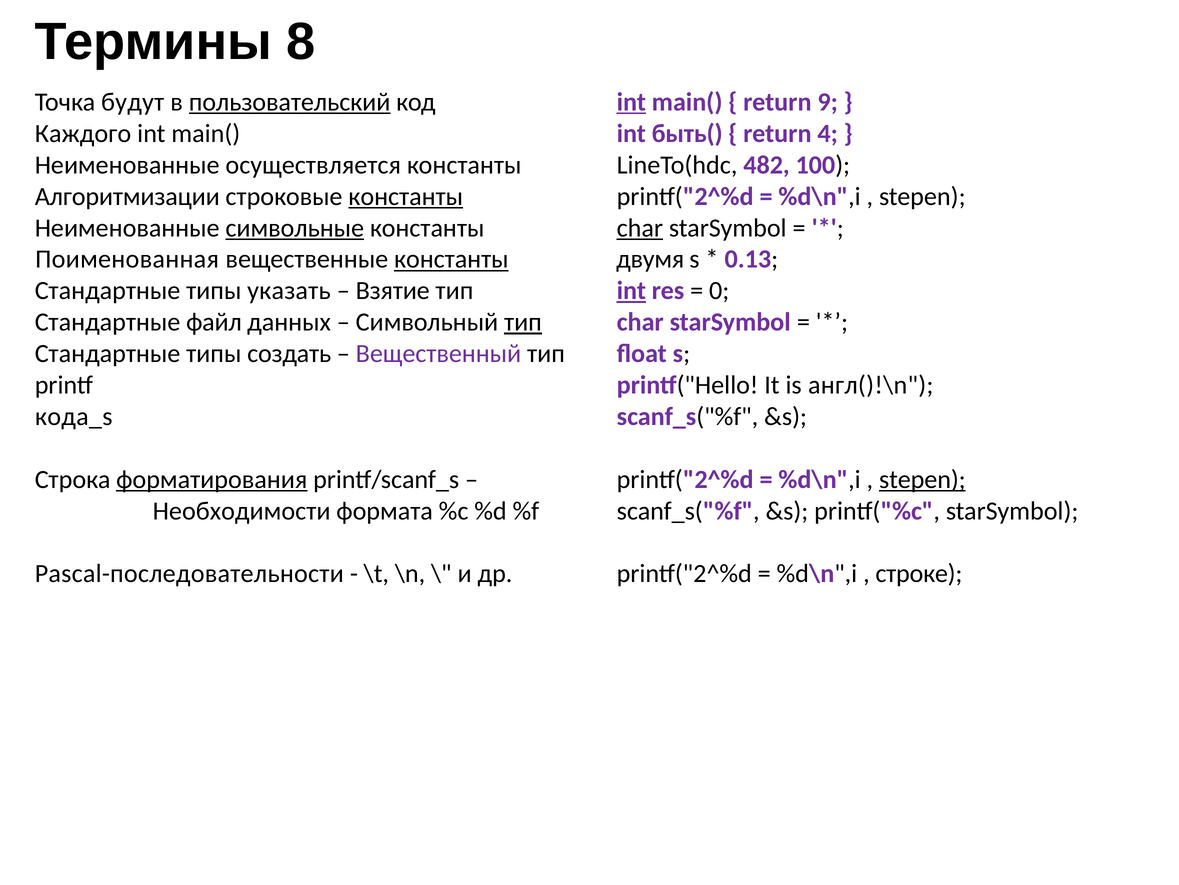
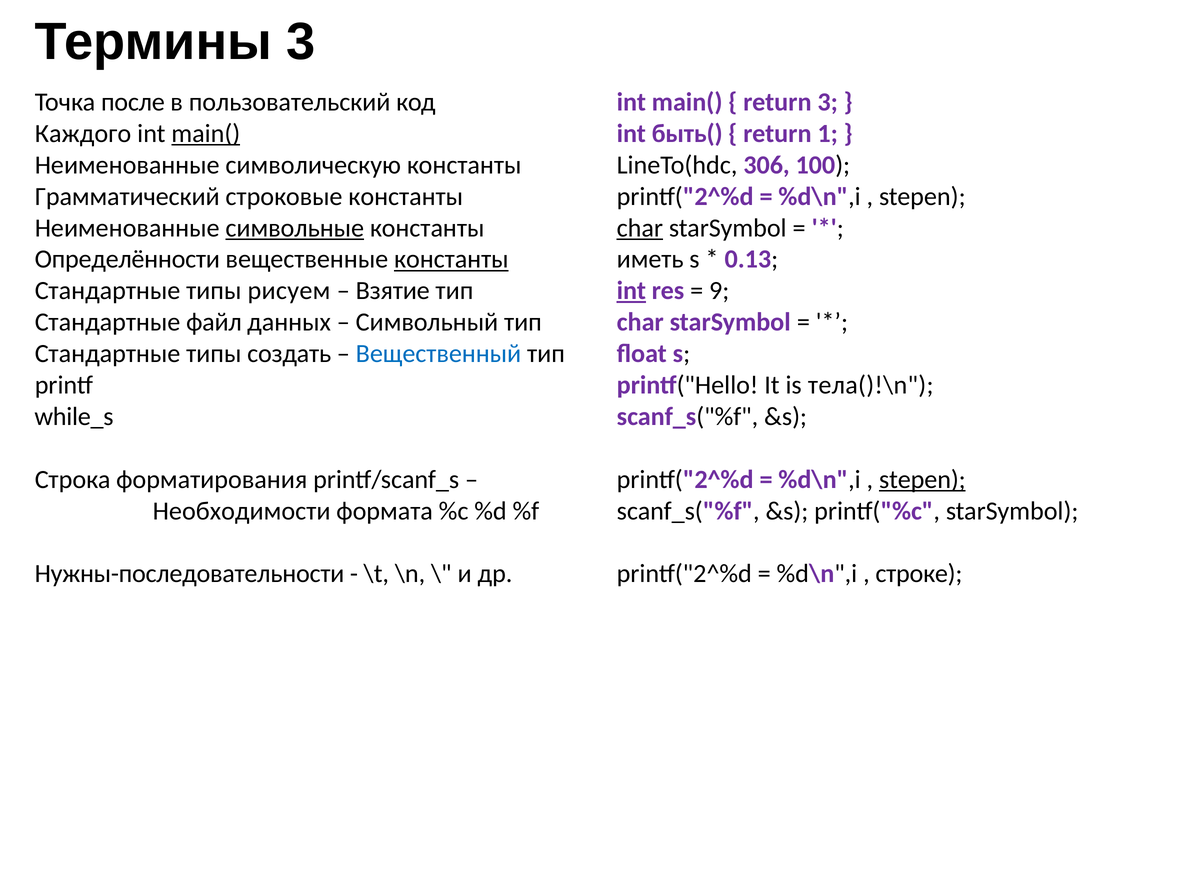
Термины 8: 8 -> 3
будут: будут -> после
пользовательский underline: present -> none
int at (631, 102) underline: present -> none
return 9: 9 -> 3
main( at (206, 133) underline: none -> present
4: 4 -> 1
осуществляется: осуществляется -> символическую
482: 482 -> 306
Алгоритмизации: Алгоритмизации -> Грамматический
константы at (406, 196) underline: present -> none
Поименованная: Поименованная -> Определённости
двумя: двумя -> иметь
указать: указать -> рисуем
0: 0 -> 9
тип at (523, 322) underline: present -> none
Вещественный colour: purple -> blue
англ()!\n: англ()!\n -> тела()!\n
кода_s: кода_s -> while_s
форматирования underline: present -> none
Pascal-последовательности: Pascal-последовательности -> Нужны-последовательности
